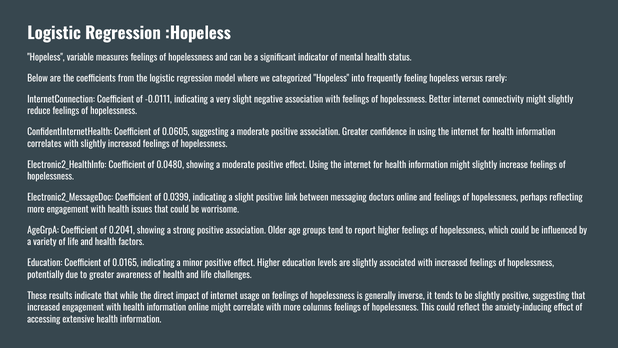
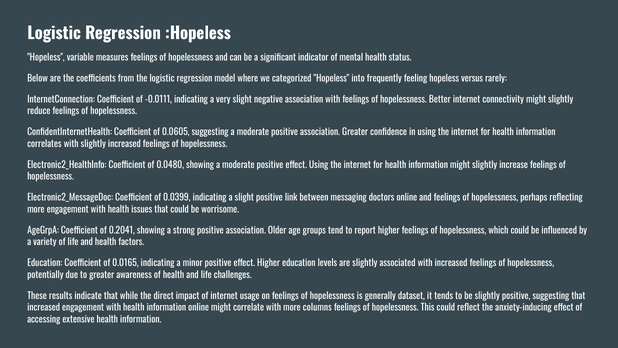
inverse: inverse -> dataset
